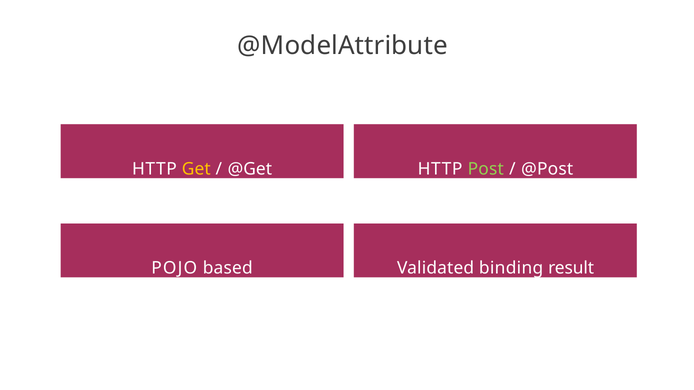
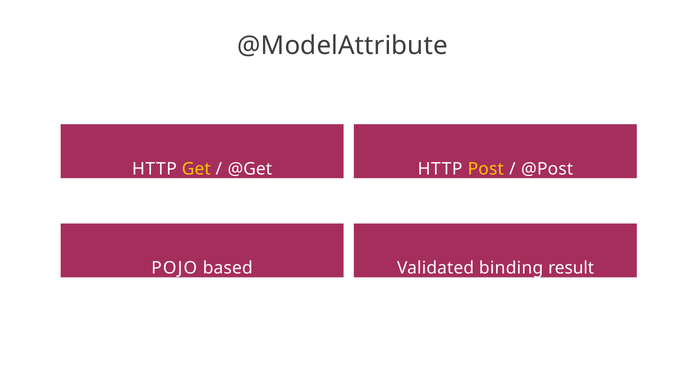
Post colour: light green -> yellow
